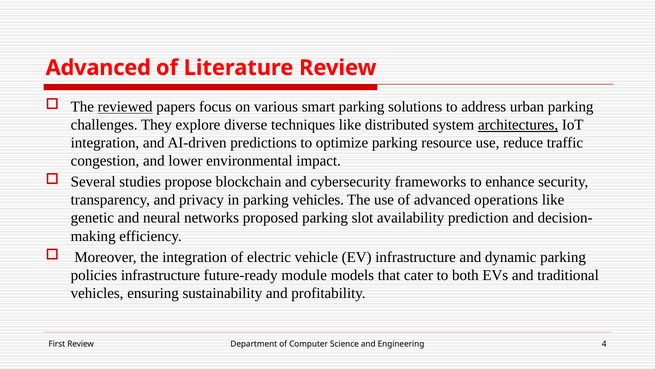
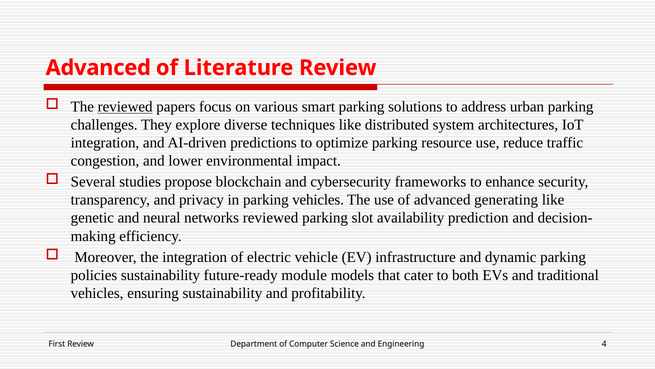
architectures underline: present -> none
operations: operations -> generating
networks proposed: proposed -> reviewed
policies infrastructure: infrastructure -> sustainability
